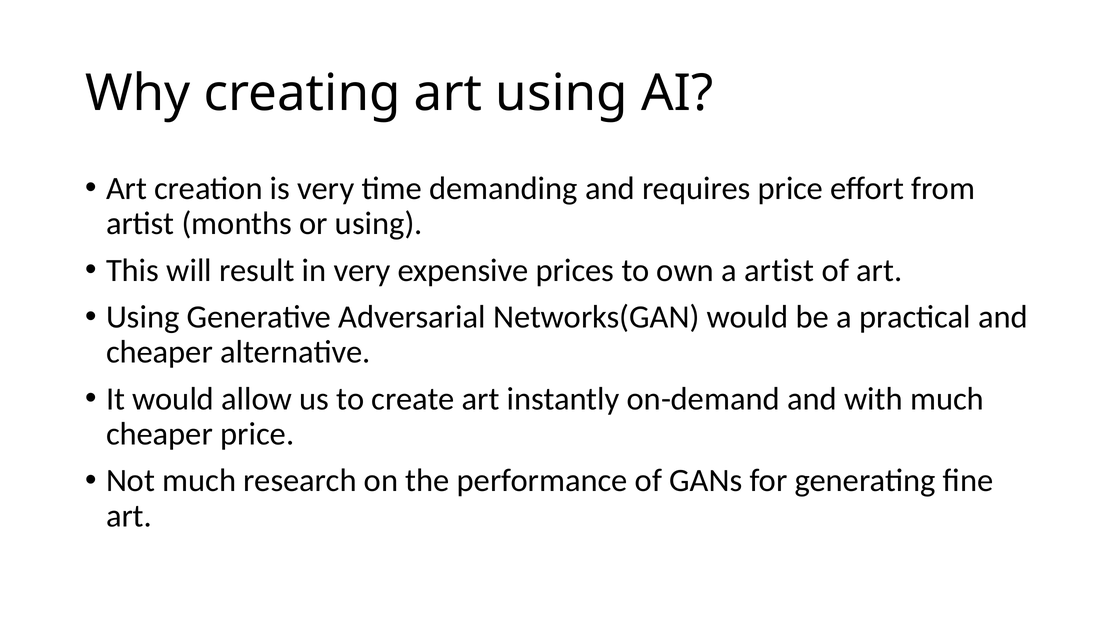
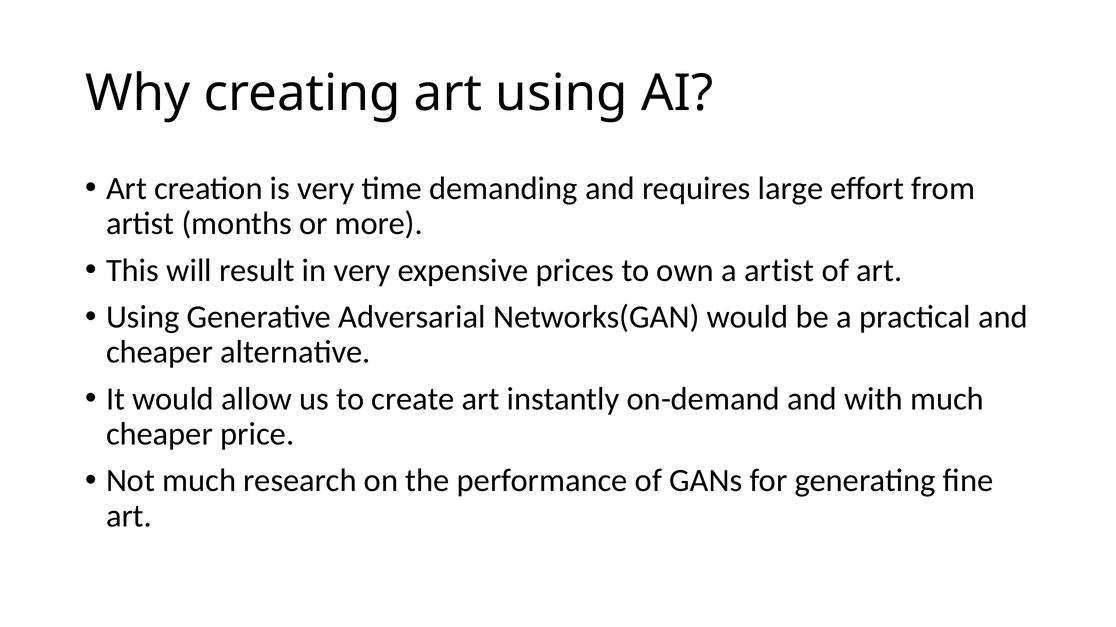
requires price: price -> large
or using: using -> more
